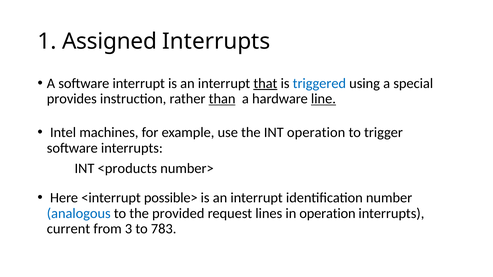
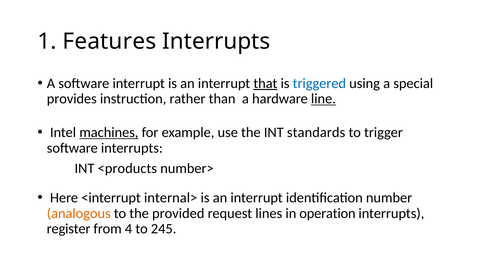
Assigned: Assigned -> Features
than underline: present -> none
machines underline: none -> present
INT operation: operation -> standards
possible>: possible> -> internal>
analogous colour: blue -> orange
current: current -> register
3: 3 -> 4
783: 783 -> 245
